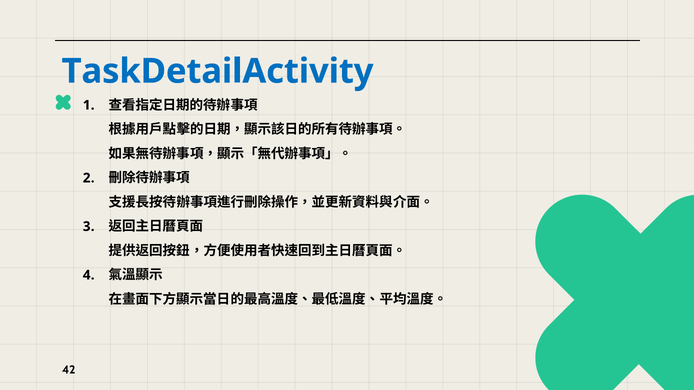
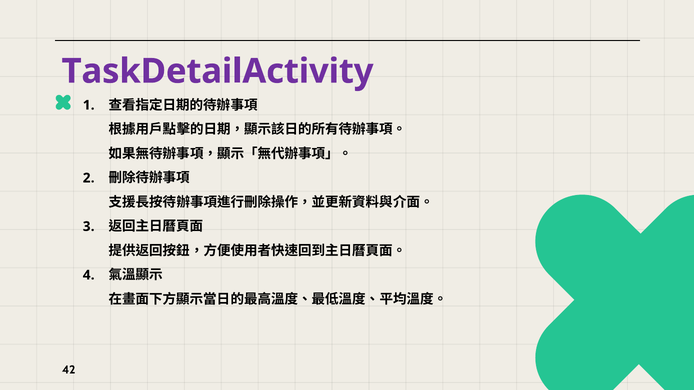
TaskDetailActivity colour: blue -> purple
